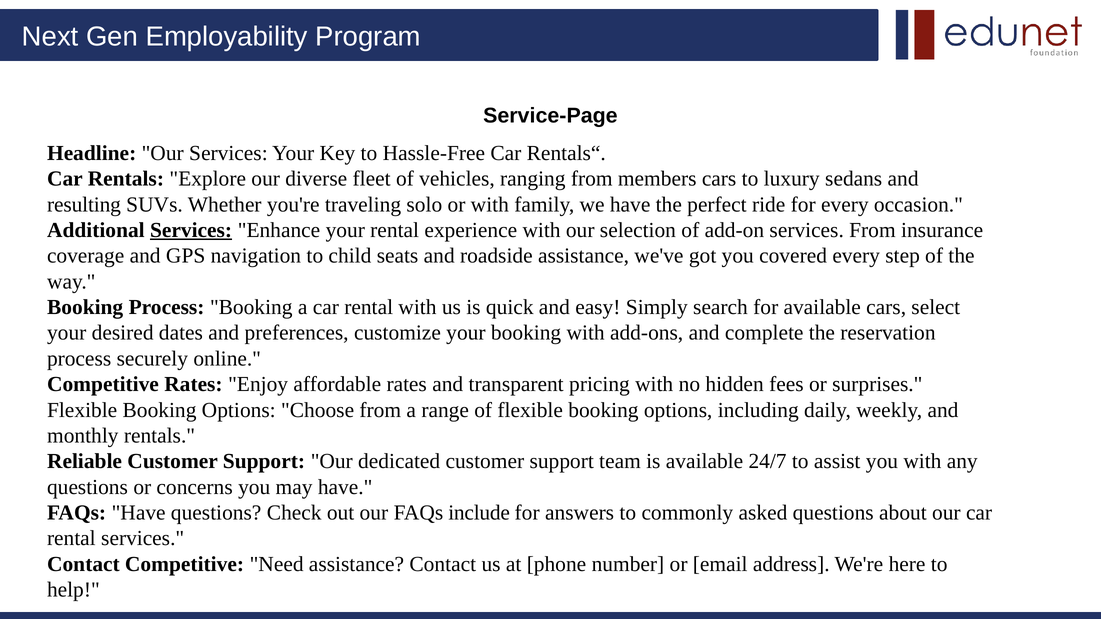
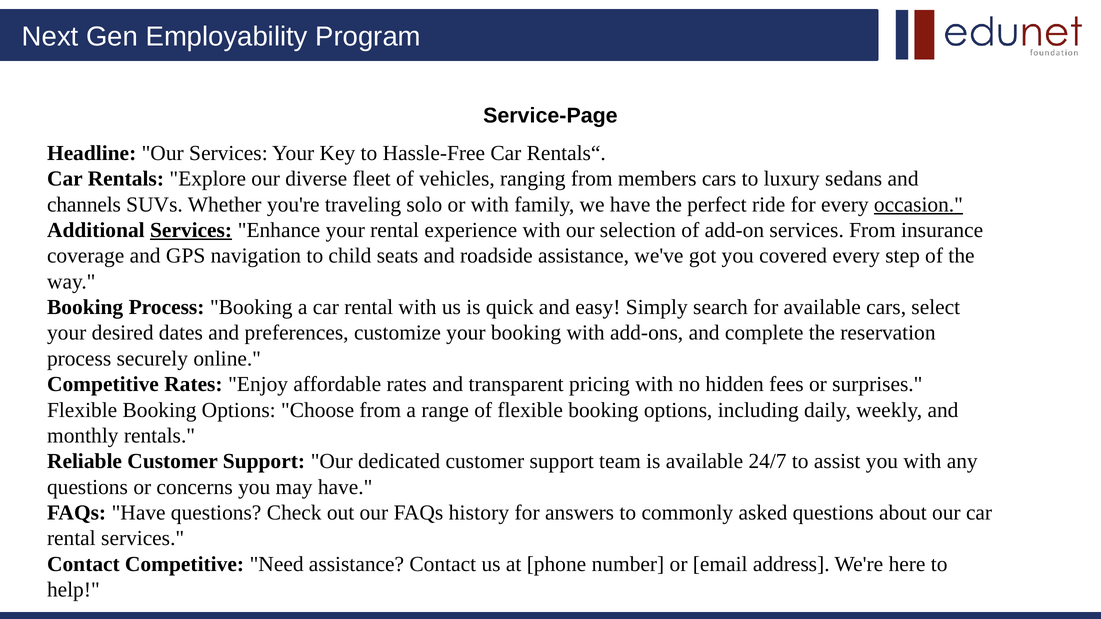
resulting: resulting -> channels
occasion underline: none -> present
include: include -> history
